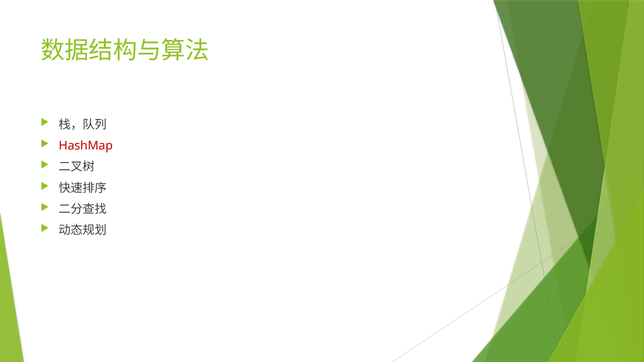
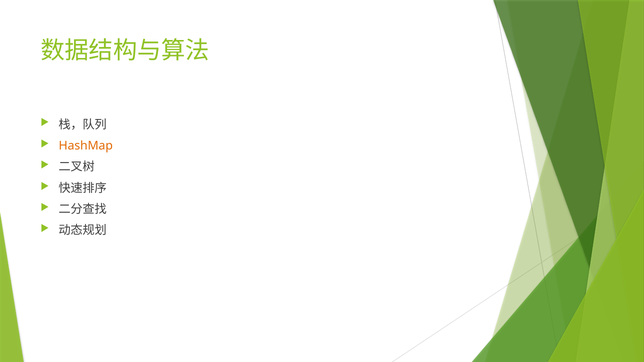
HashMap colour: red -> orange
